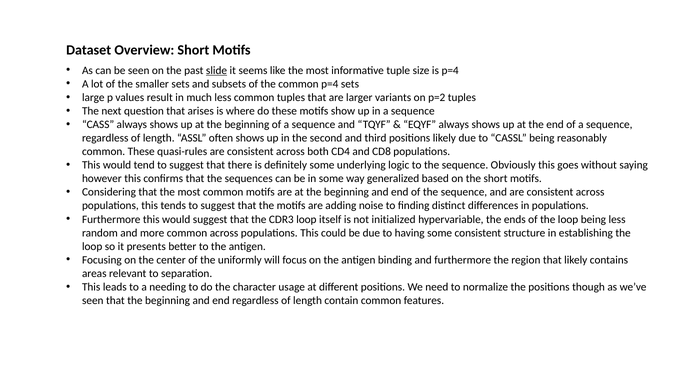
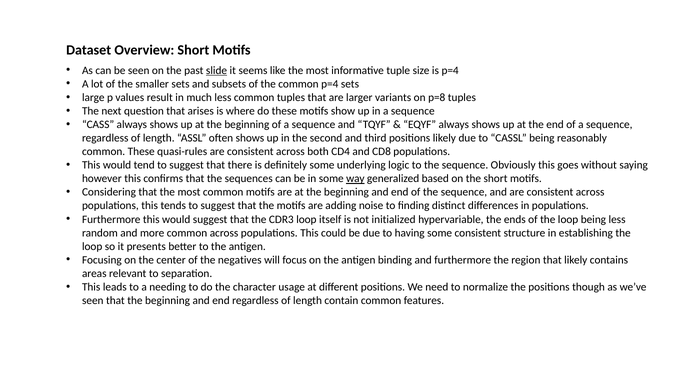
p=2: p=2 -> p=8
way underline: none -> present
uniformly: uniformly -> negatives
